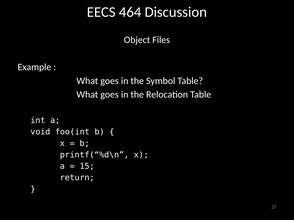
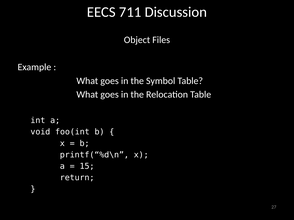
464: 464 -> 711
